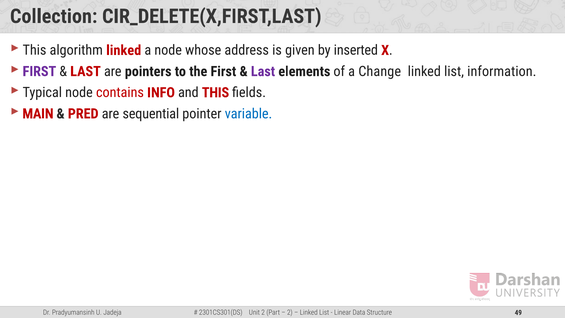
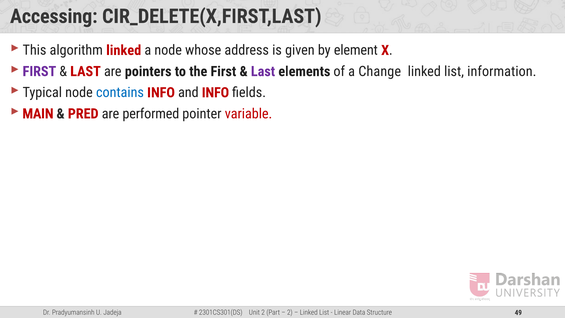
Collection: Collection -> Accessing
inserted: inserted -> element
contains colour: red -> blue
and THIS: THIS -> INFO
sequential: sequential -> performed
variable colour: blue -> red
